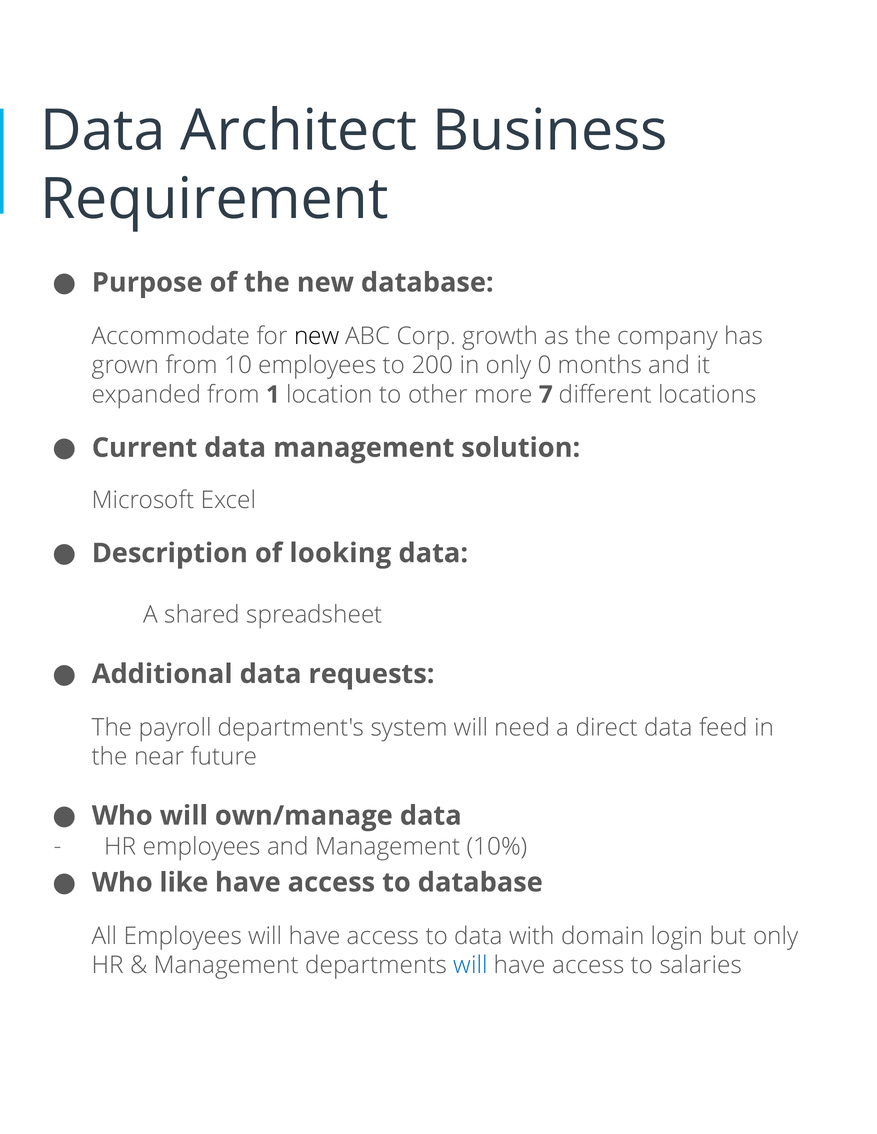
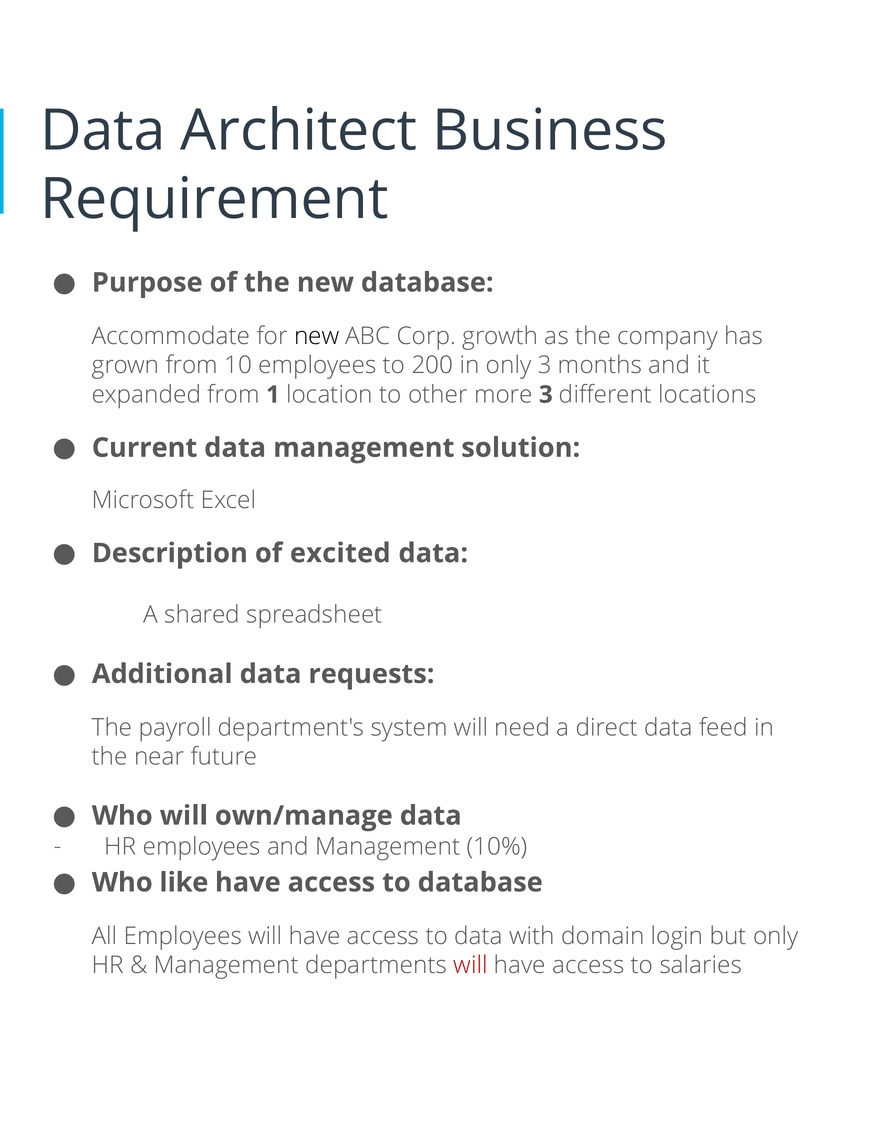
only 0: 0 -> 3
more 7: 7 -> 3
looking: looking -> excited
will at (470, 966) colour: blue -> red
